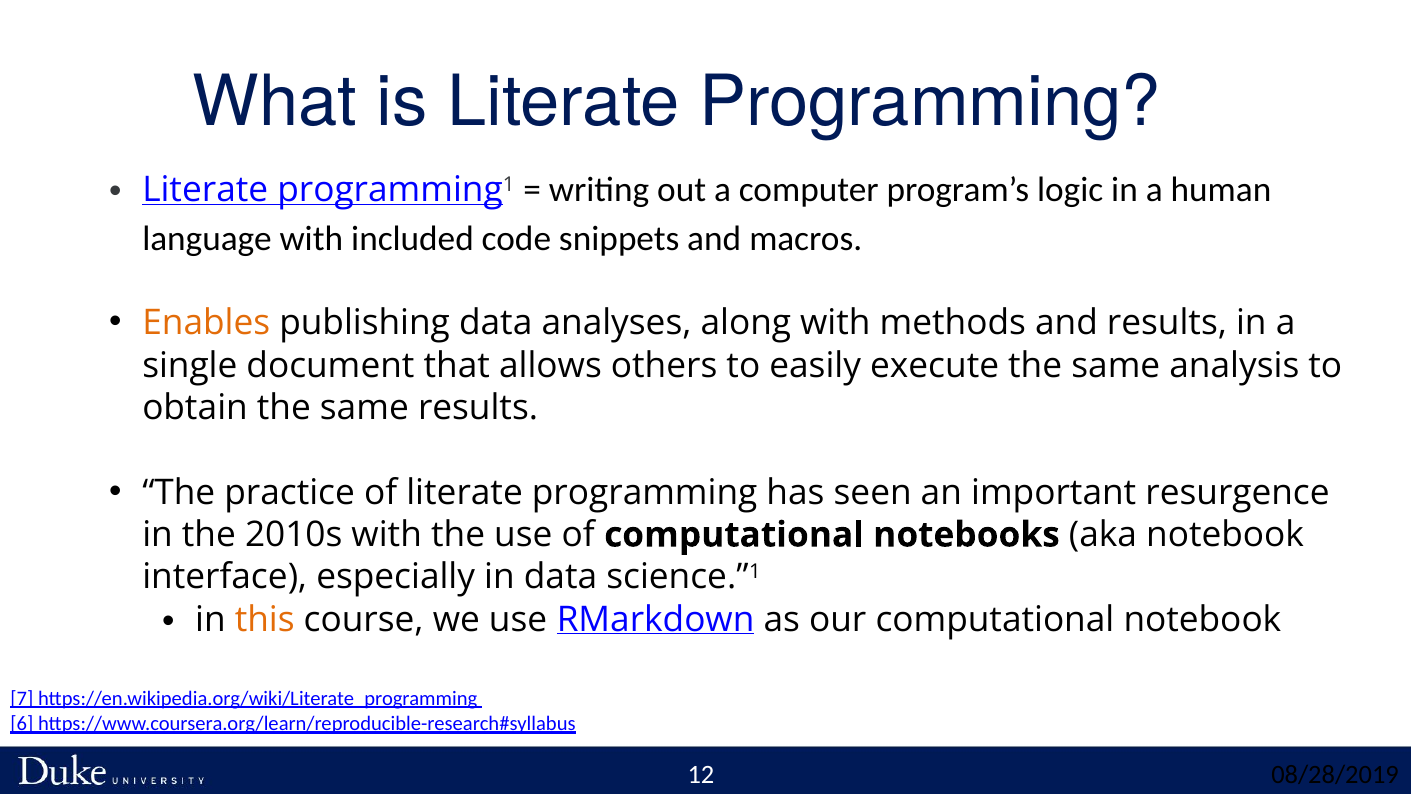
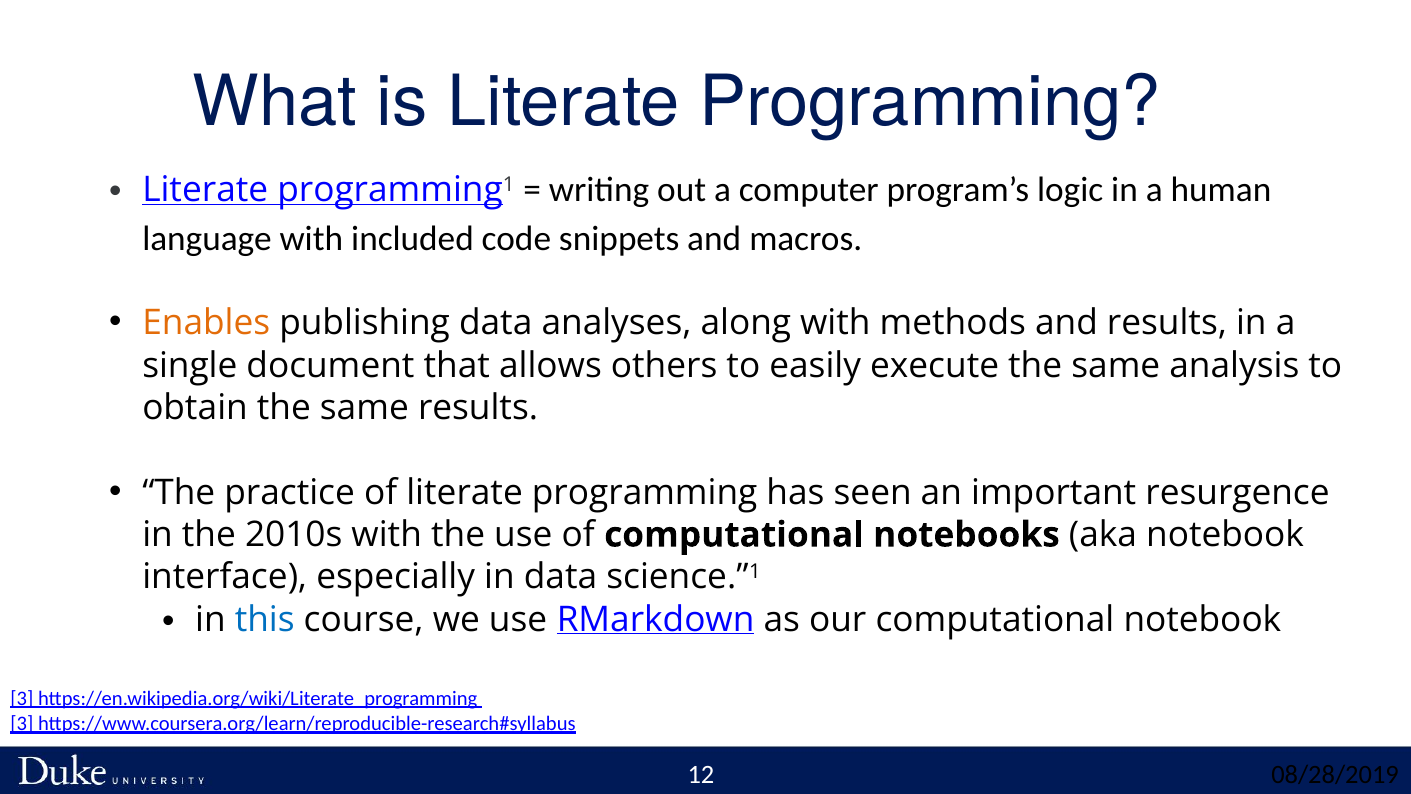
this colour: orange -> blue
7 at (22, 698): 7 -> 3
6 at (22, 723): 6 -> 3
